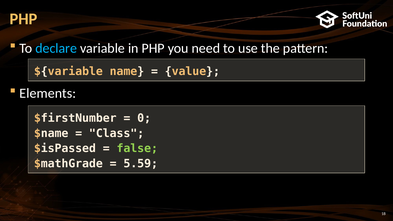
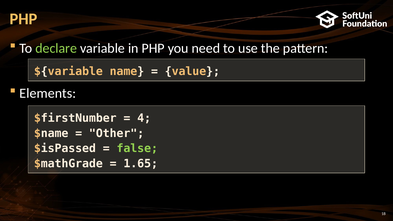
declare colour: light blue -> light green
0: 0 -> 4
Class: Class -> Other
5.59: 5.59 -> 1.65
